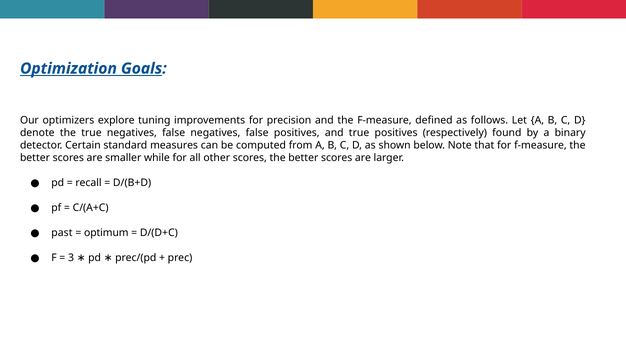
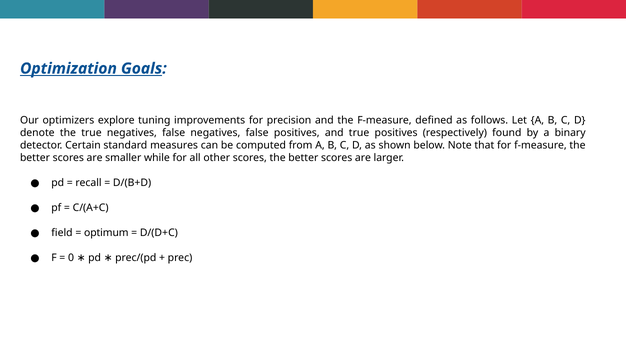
past: past -> field
3: 3 -> 0
